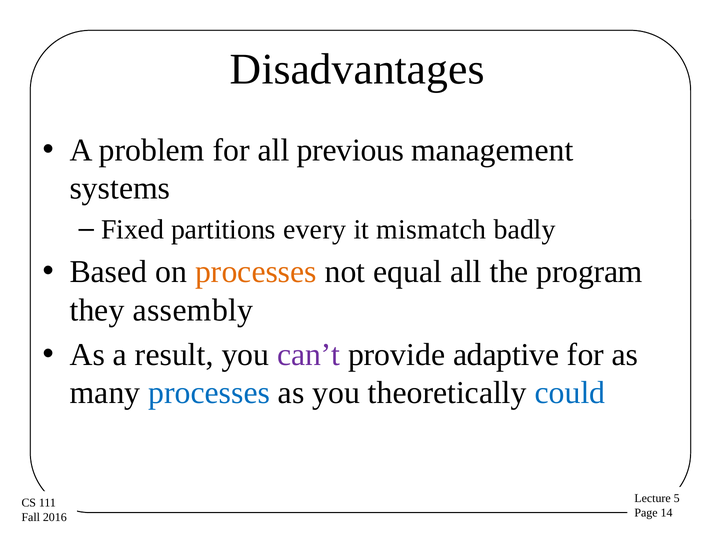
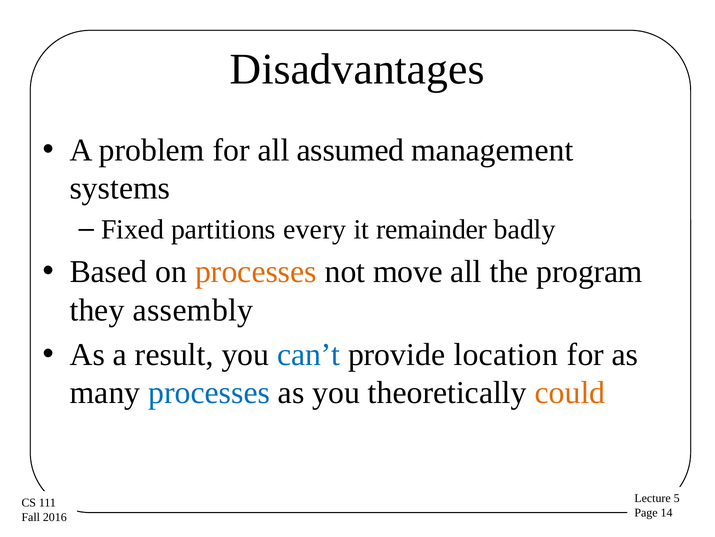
previous: previous -> assumed
mismatch: mismatch -> remainder
equal: equal -> move
can’t colour: purple -> blue
adaptive: adaptive -> location
could colour: blue -> orange
